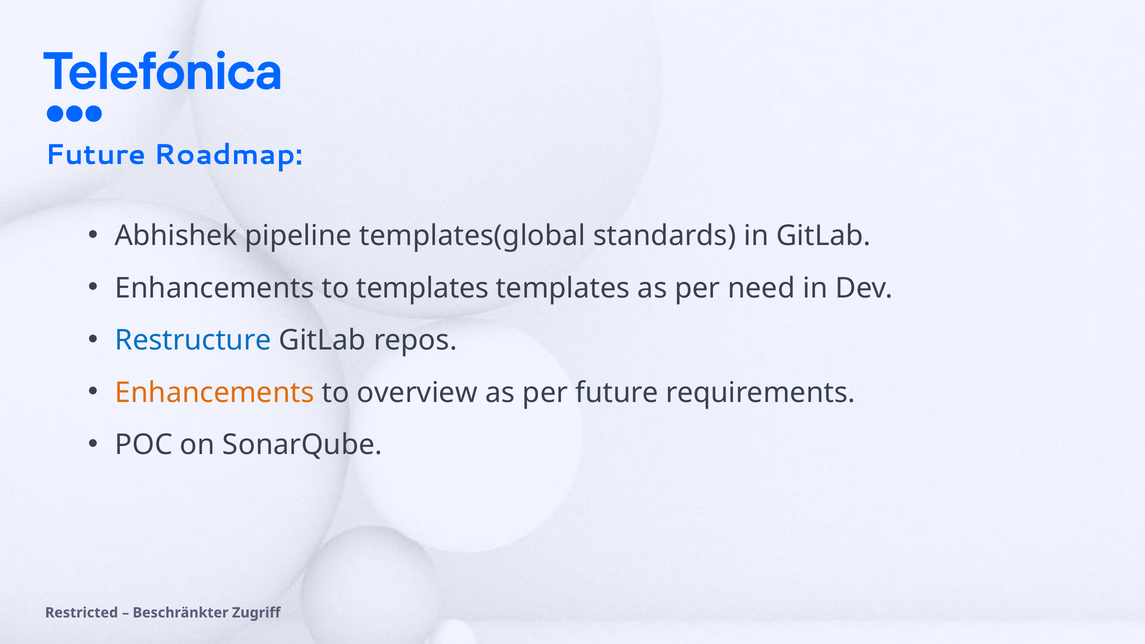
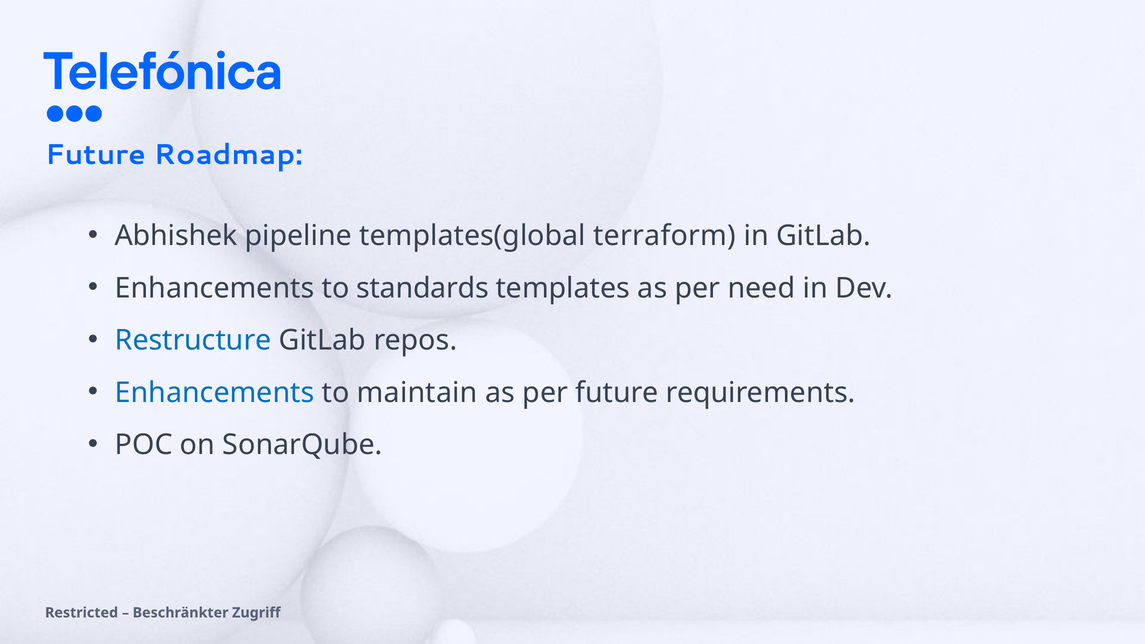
standards: standards -> terraform
to templates: templates -> standards
Enhancements at (215, 393) colour: orange -> blue
overview: overview -> maintain
